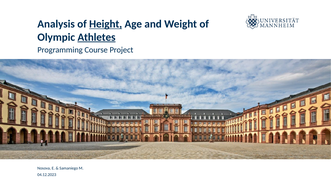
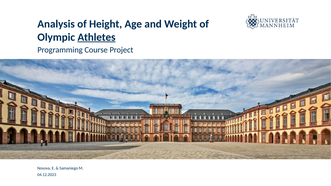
Height underline: present -> none
